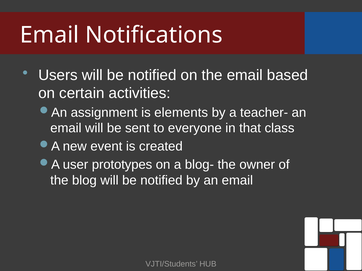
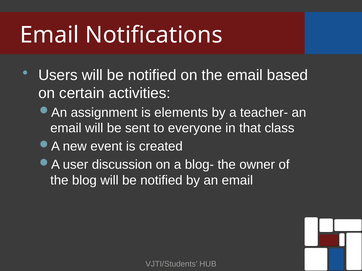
prototypes: prototypes -> discussion
